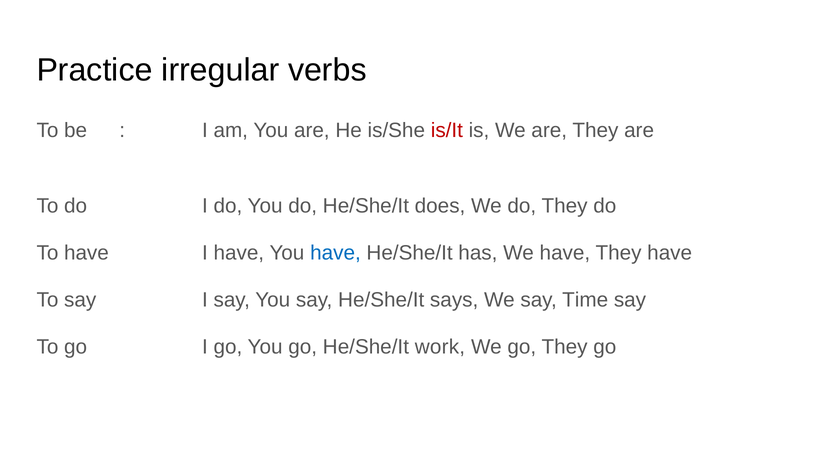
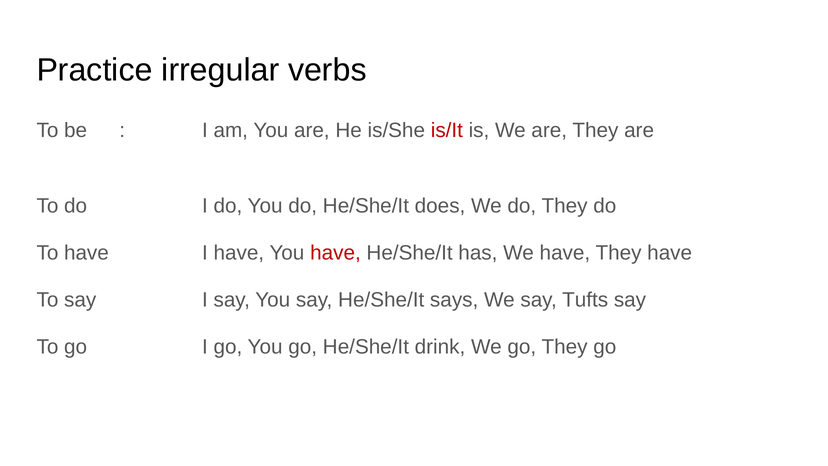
have at (335, 253) colour: blue -> red
Time: Time -> Tufts
work: work -> drink
